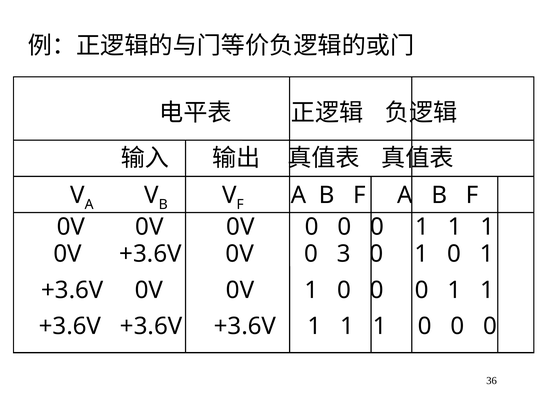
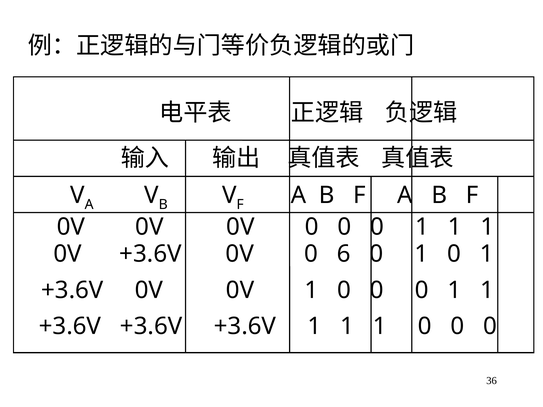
3: 3 -> 6
